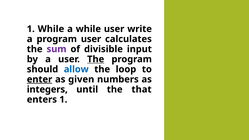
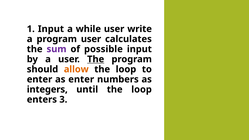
1 While: While -> Input
divisible: divisible -> possible
allow colour: blue -> orange
enter at (40, 79) underline: present -> none
as given: given -> enter
until the that: that -> loop
enters 1: 1 -> 3
